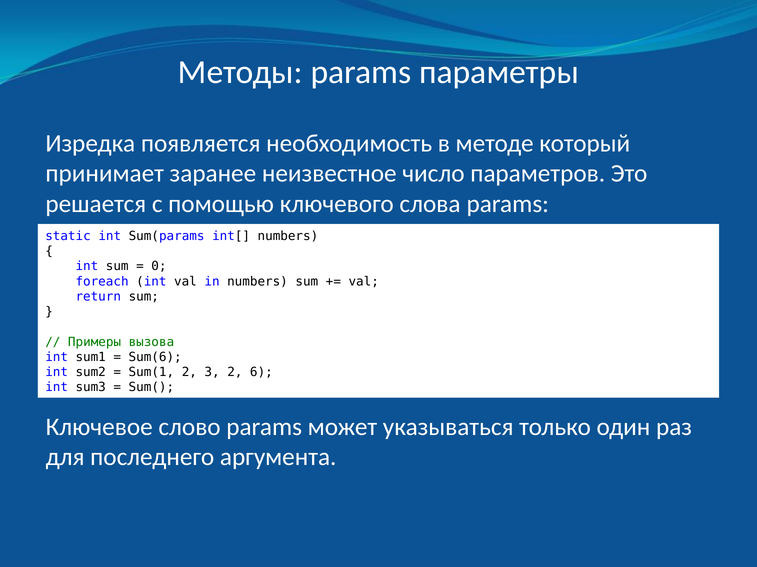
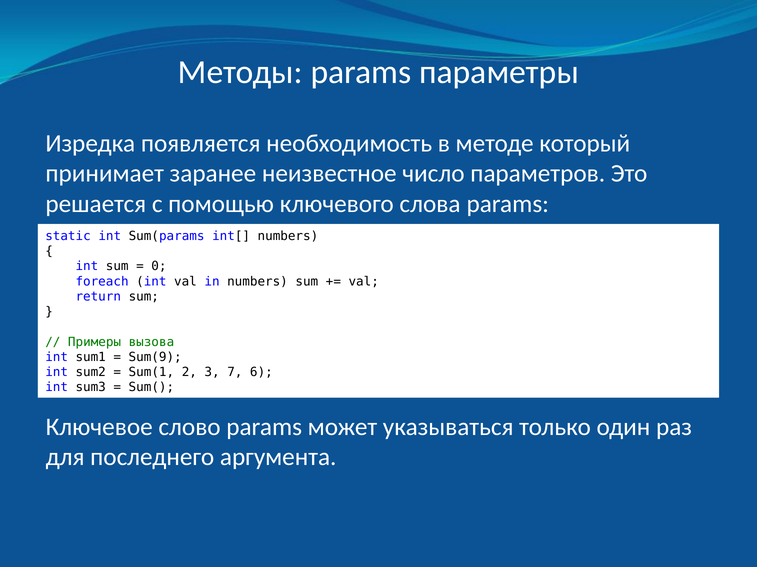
Sum(6: Sum(6 -> Sum(9
3 2: 2 -> 7
